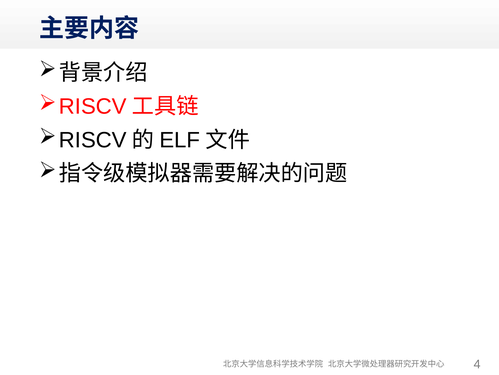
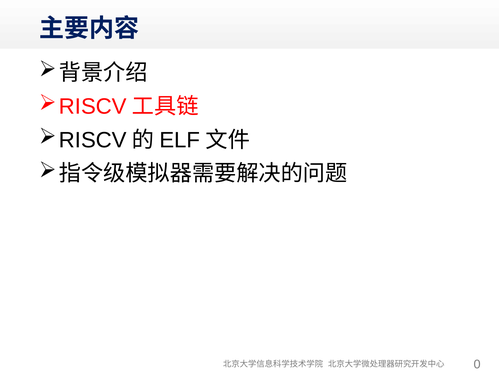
4: 4 -> 0
